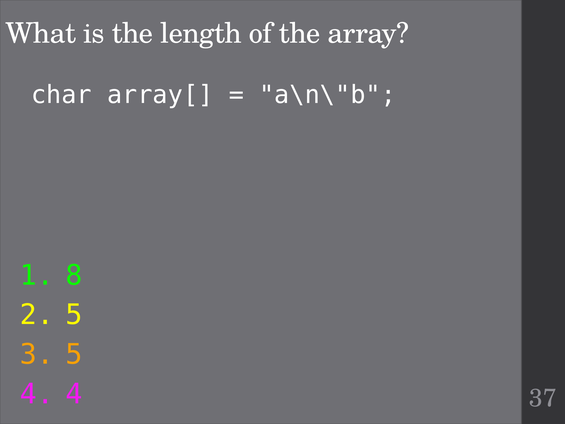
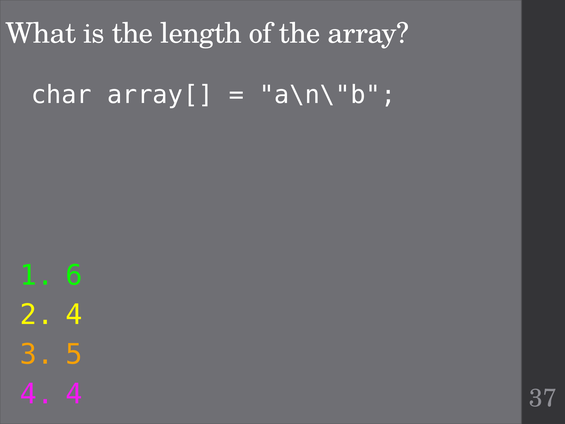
8: 8 -> 6
5 at (74, 315): 5 -> 4
